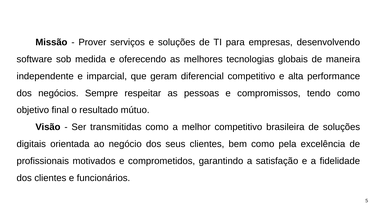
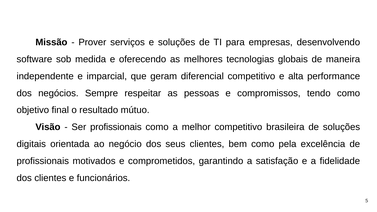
Ser transmitidas: transmitidas -> profissionais
